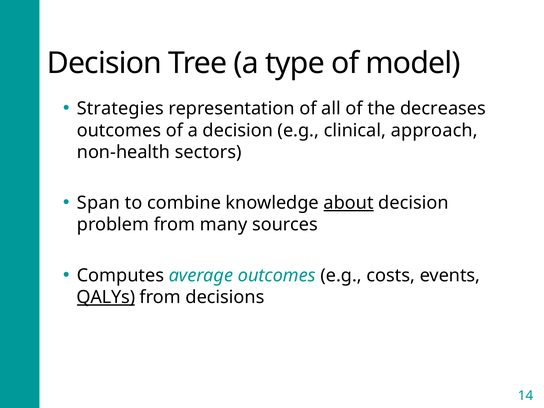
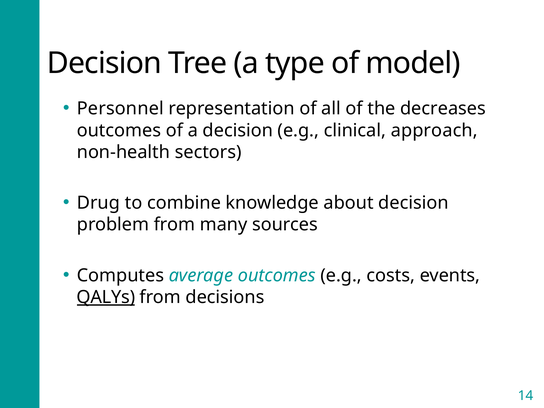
Strategies: Strategies -> Personnel
Span: Span -> Drug
about underline: present -> none
